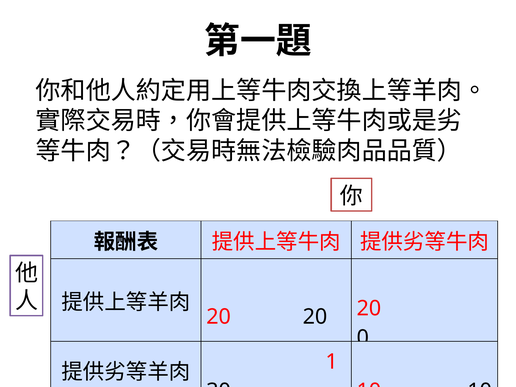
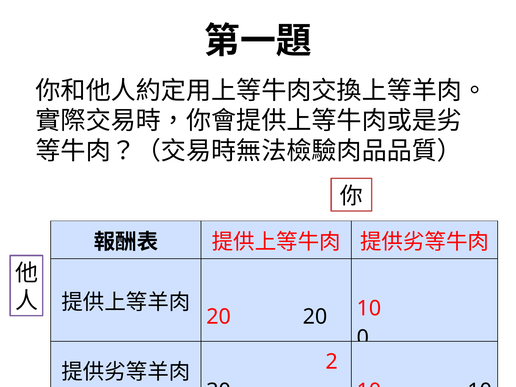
20 20 20: 20 -> 10
1: 1 -> 2
